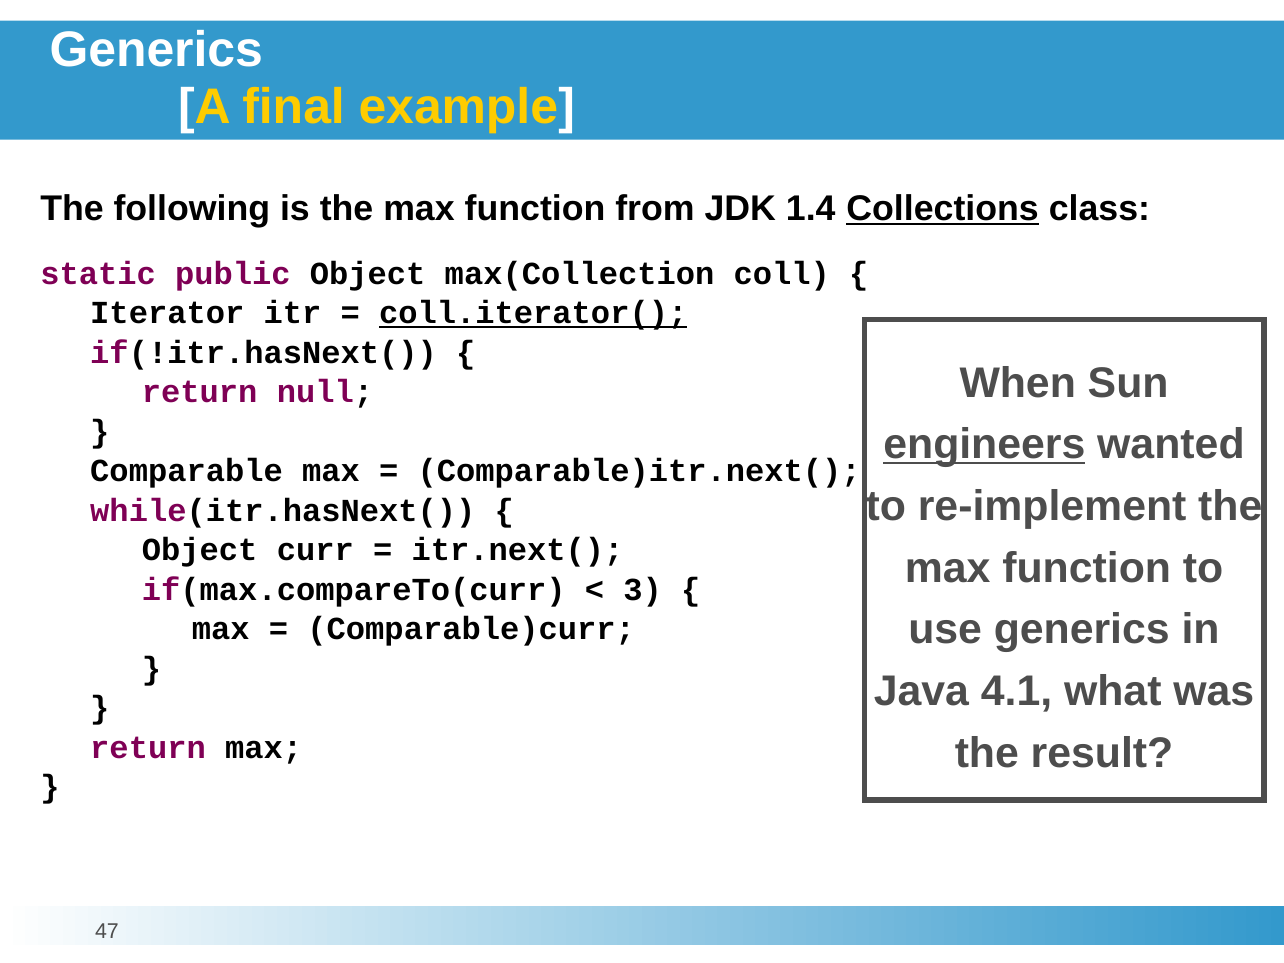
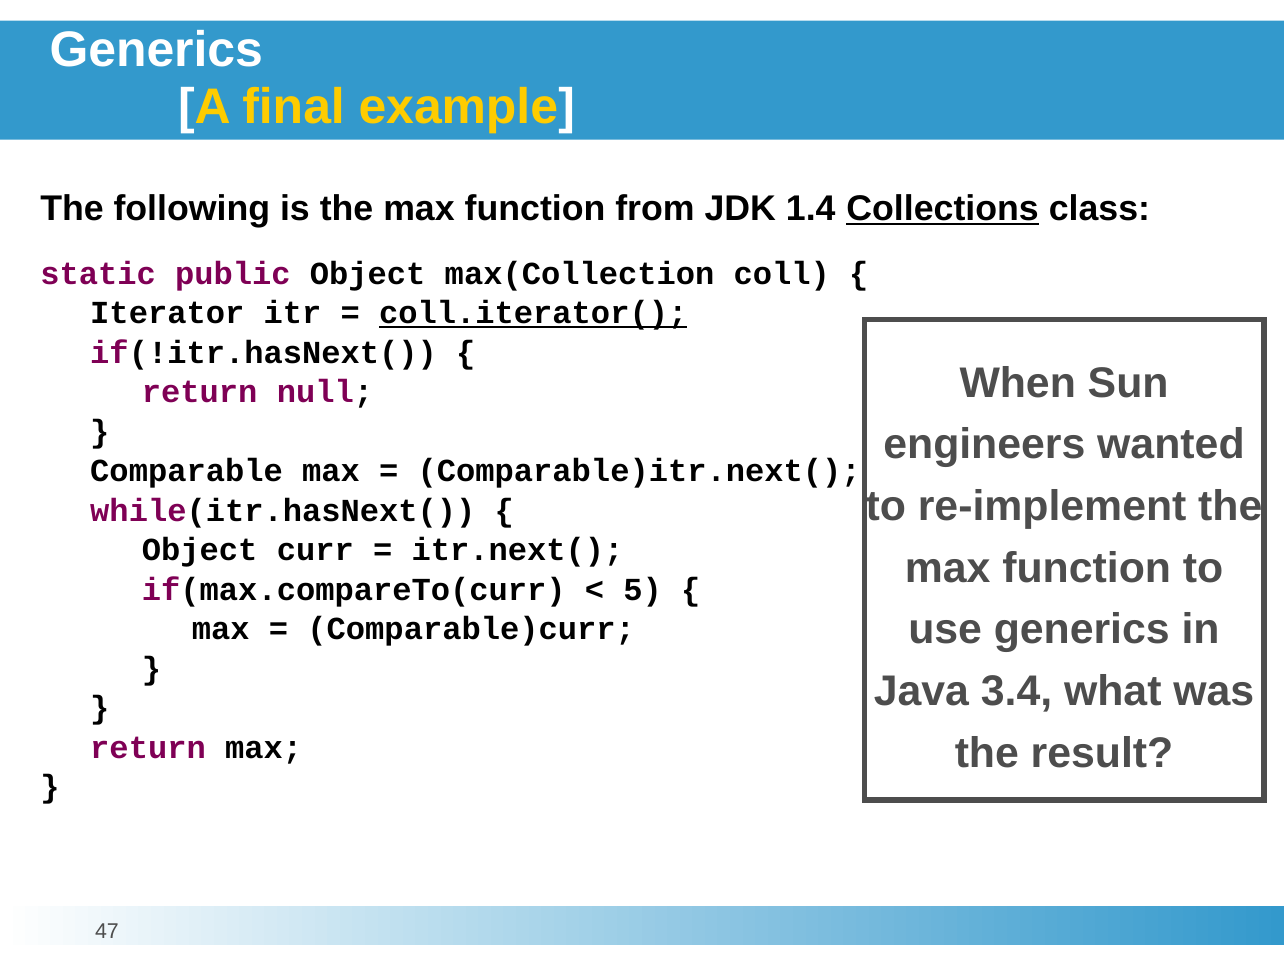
engineers underline: present -> none
3: 3 -> 5
4.1: 4.1 -> 3.4
